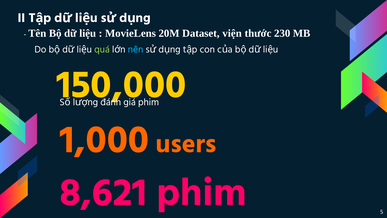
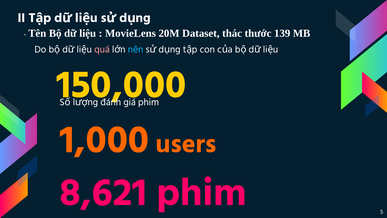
viện: viện -> thác
230: 230 -> 139
quá colour: light green -> pink
